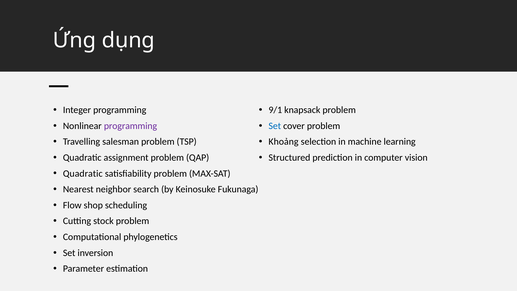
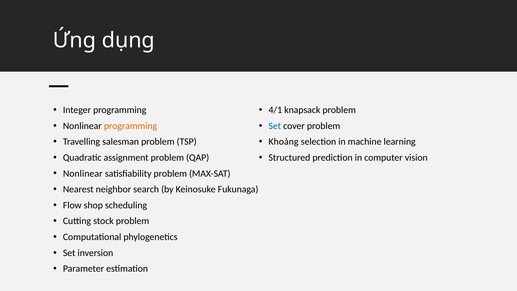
9/1: 9/1 -> 4/1
programming at (131, 126) colour: purple -> orange
Quadratic at (83, 173): Quadratic -> Nonlinear
